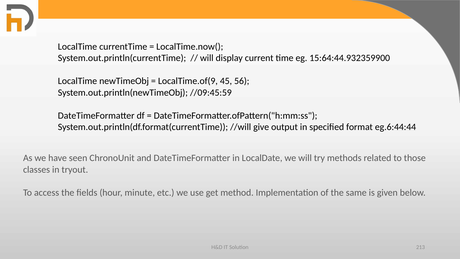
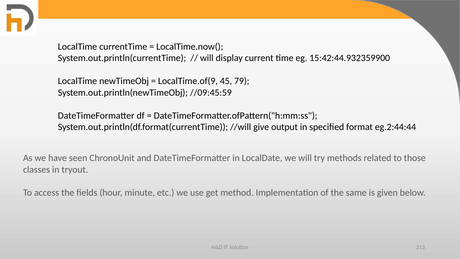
15:64:44.932359900: 15:64:44.932359900 -> 15:42:44.932359900
56: 56 -> 79
eg.6:44:44: eg.6:44:44 -> eg.2:44:44
